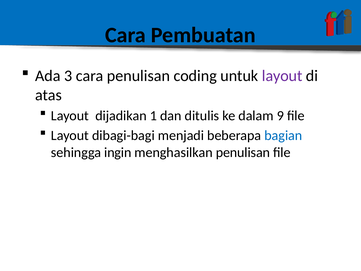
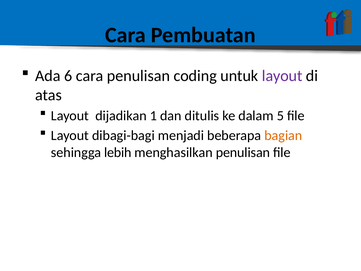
3: 3 -> 6
9: 9 -> 5
bagian colour: blue -> orange
ingin: ingin -> lebih
